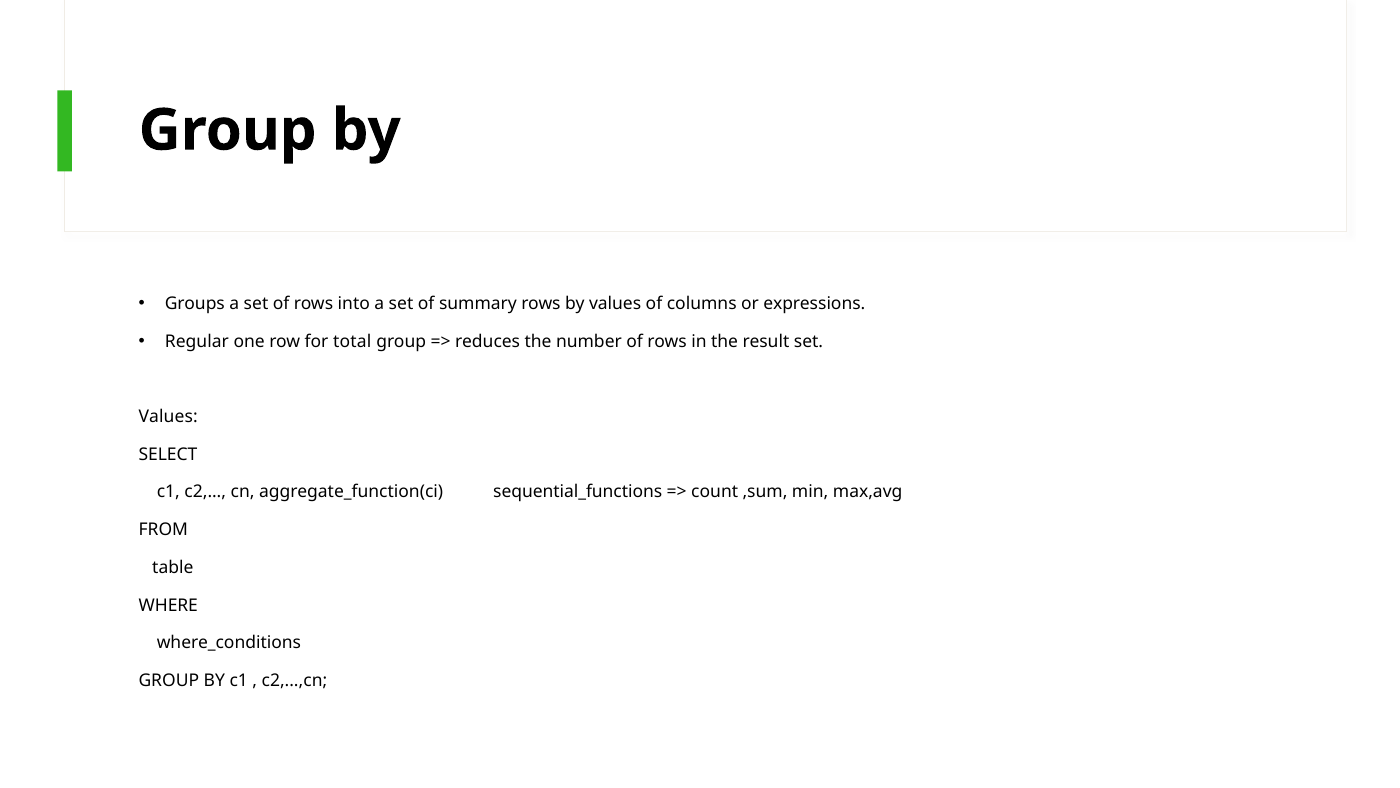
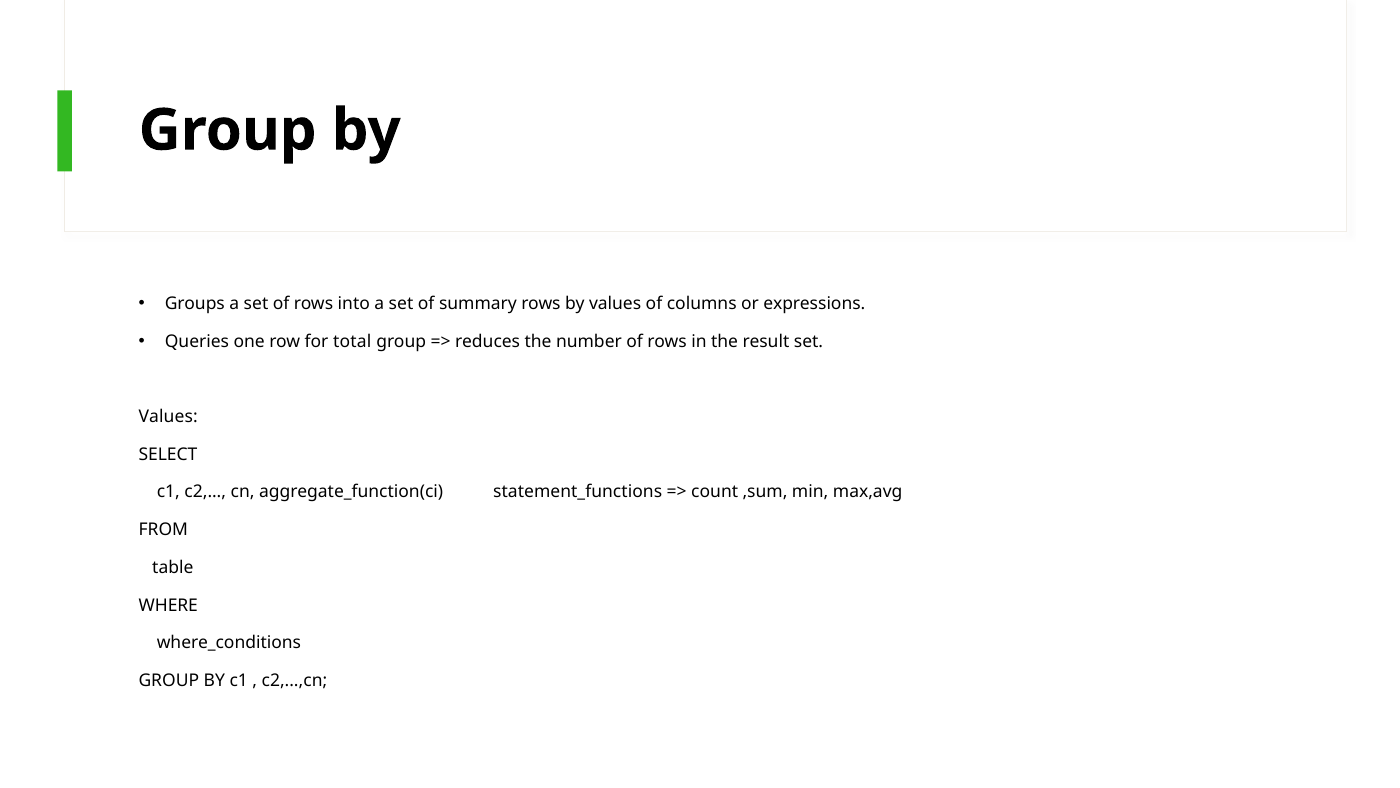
Regular: Regular -> Queries
sequential_functions: sequential_functions -> statement_functions
